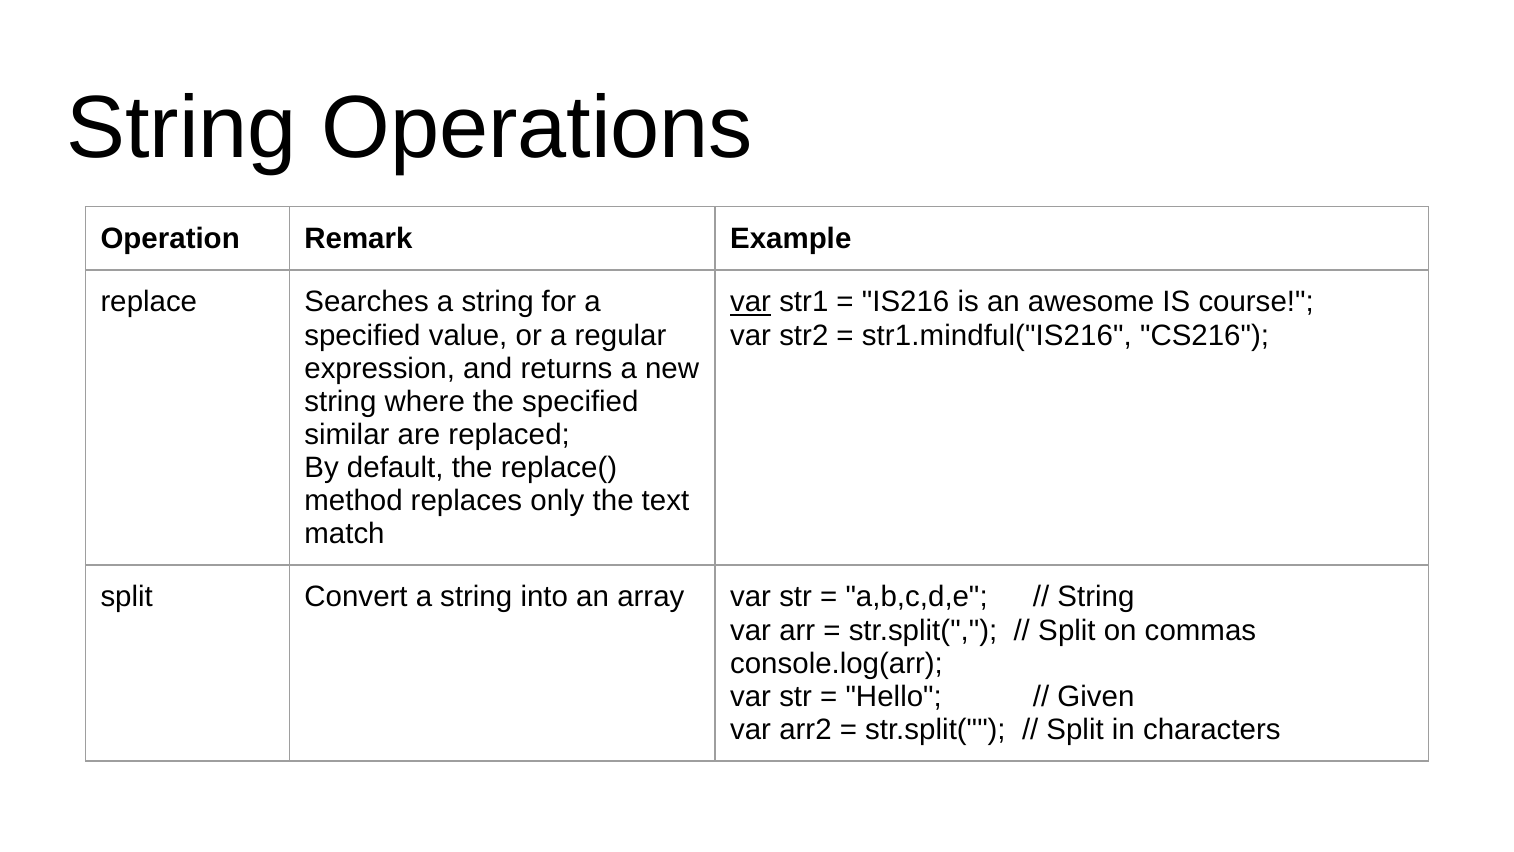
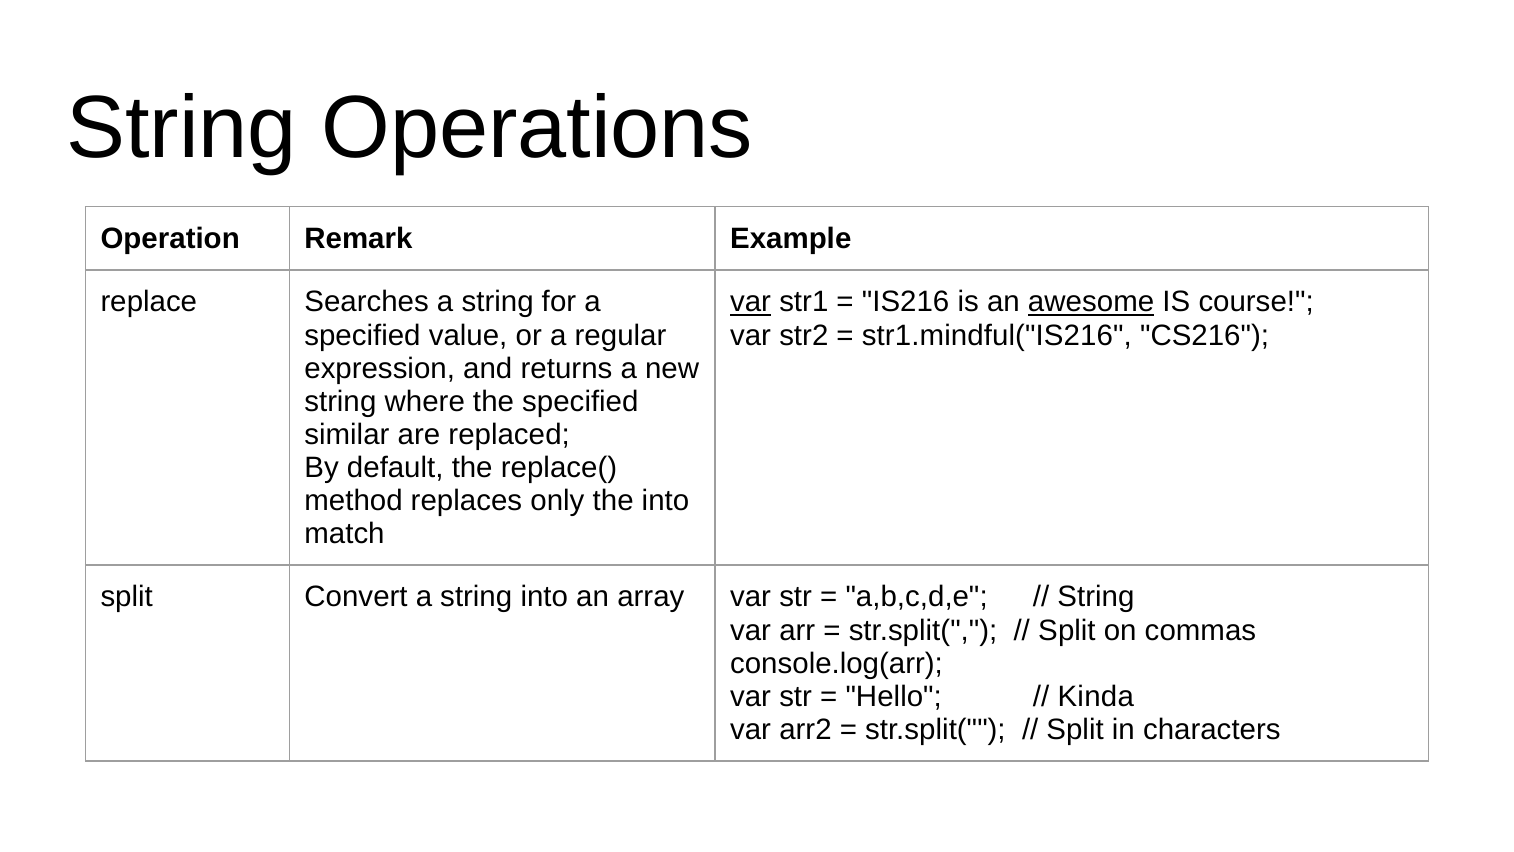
awesome underline: none -> present
the text: text -> into
Given: Given -> Kinda
